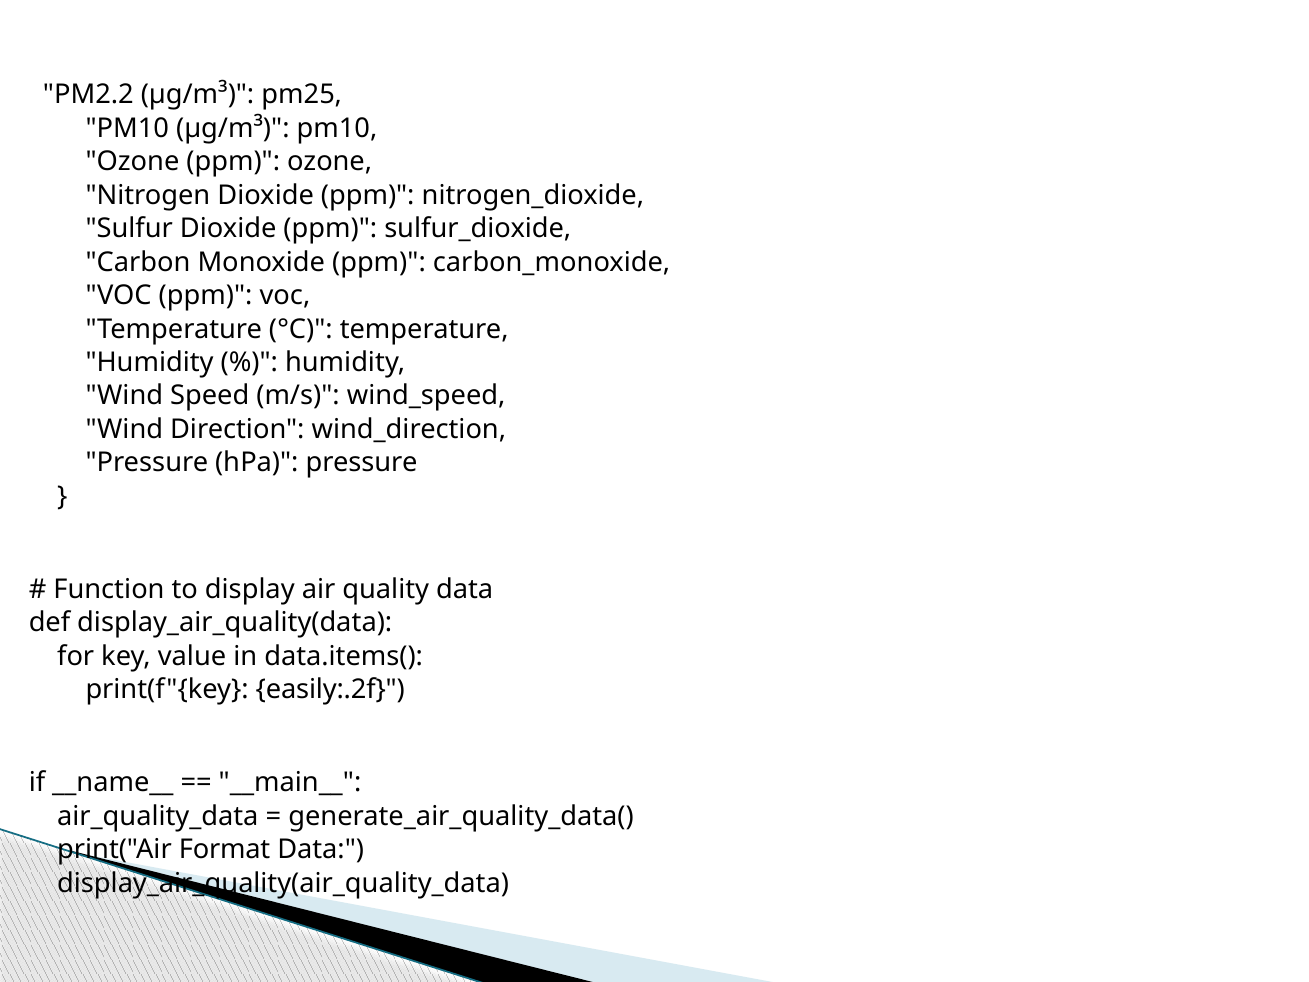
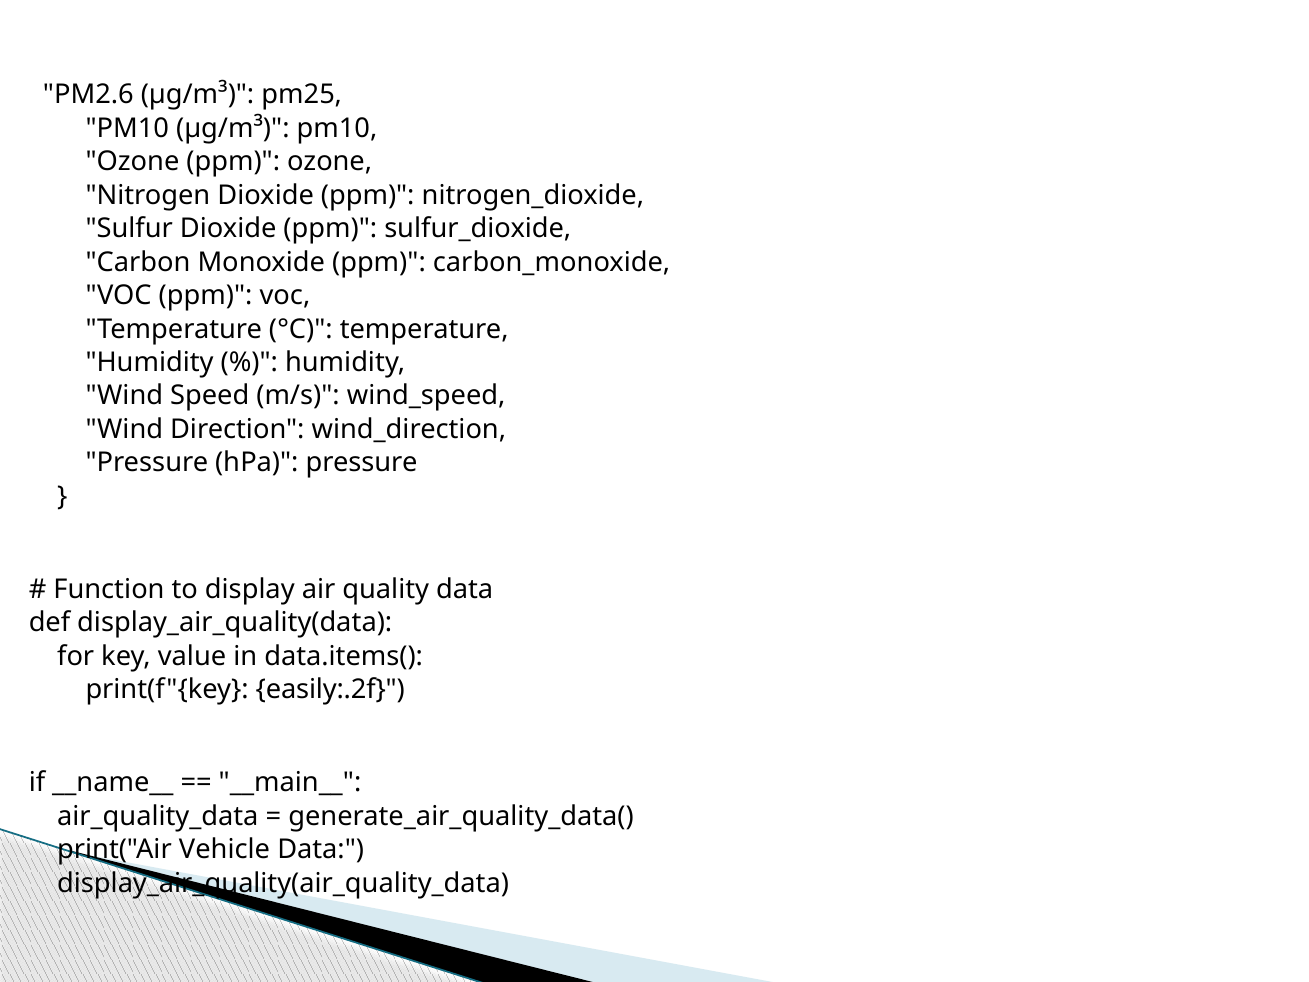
PM2.2: PM2.2 -> PM2.6
Format: Format -> Vehicle
